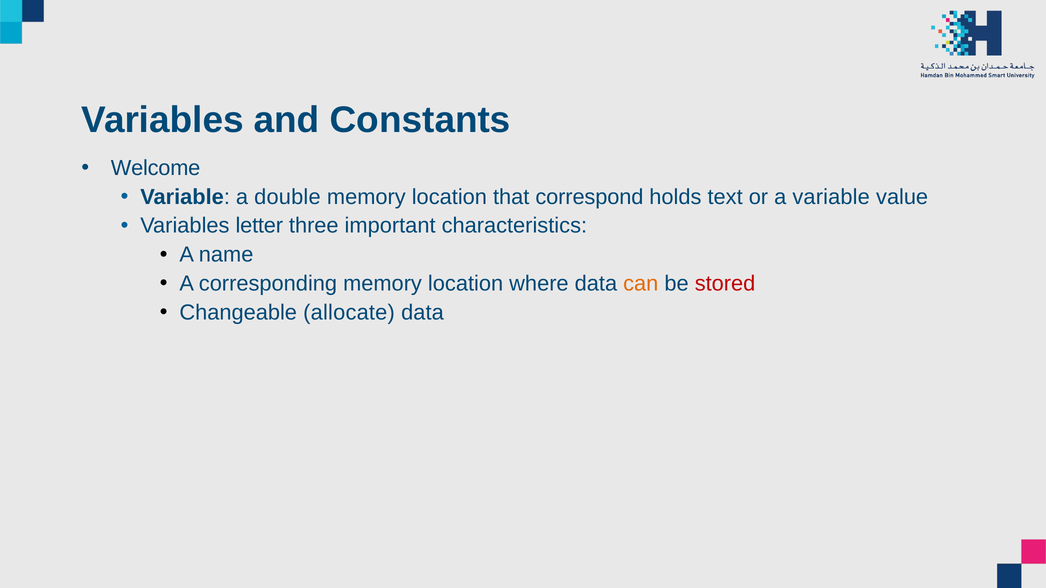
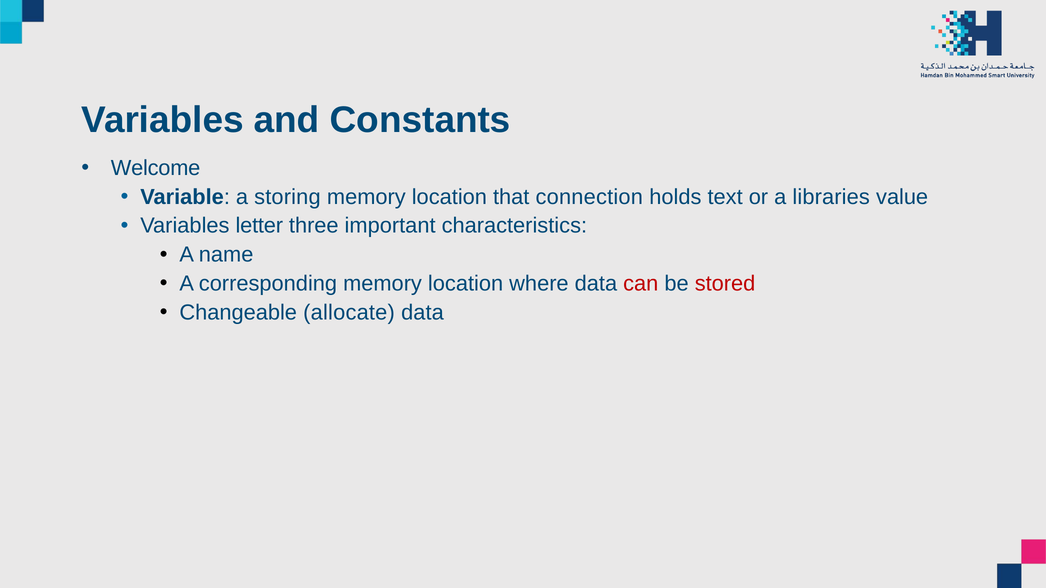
double: double -> storing
correspond: correspond -> connection
a variable: variable -> libraries
can colour: orange -> red
